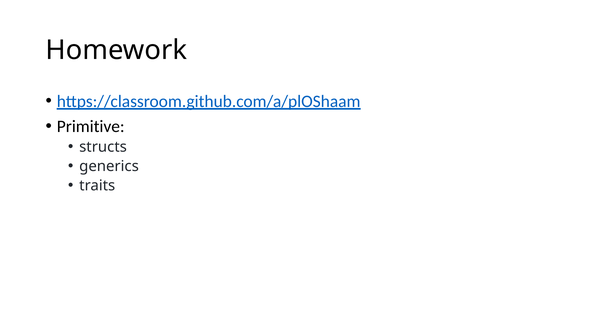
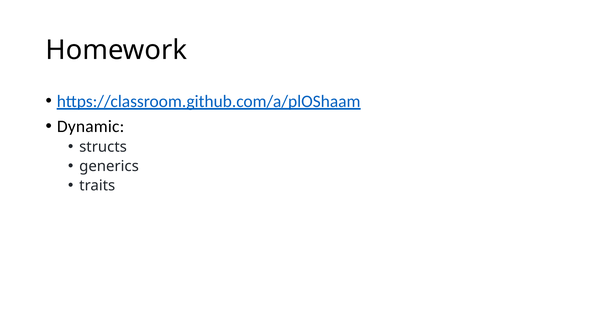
Primitive: Primitive -> Dynamic
